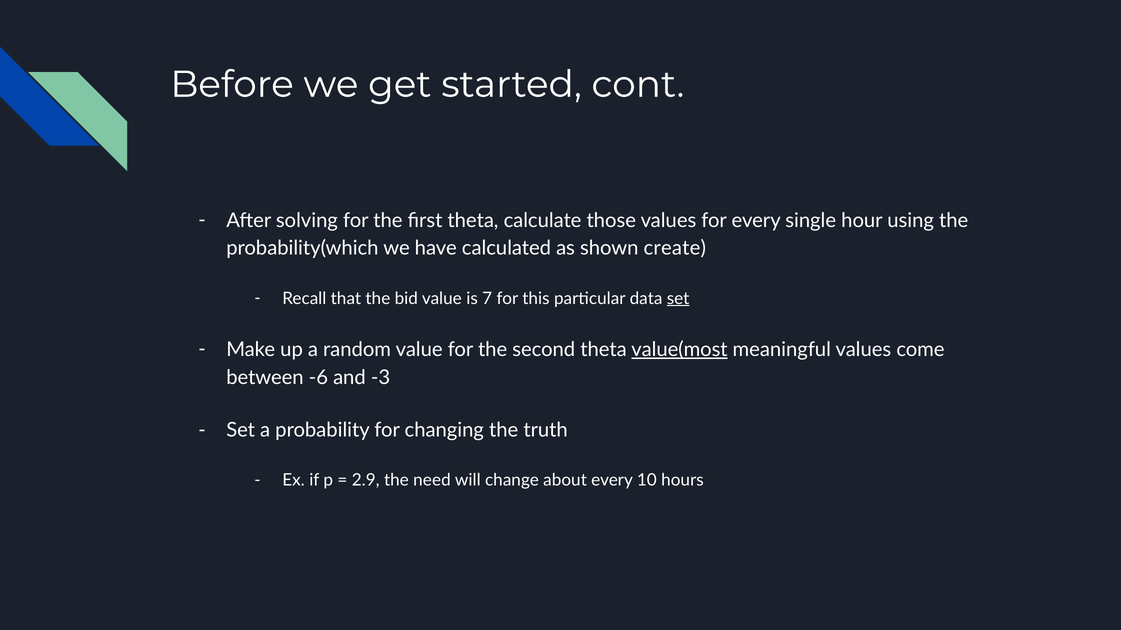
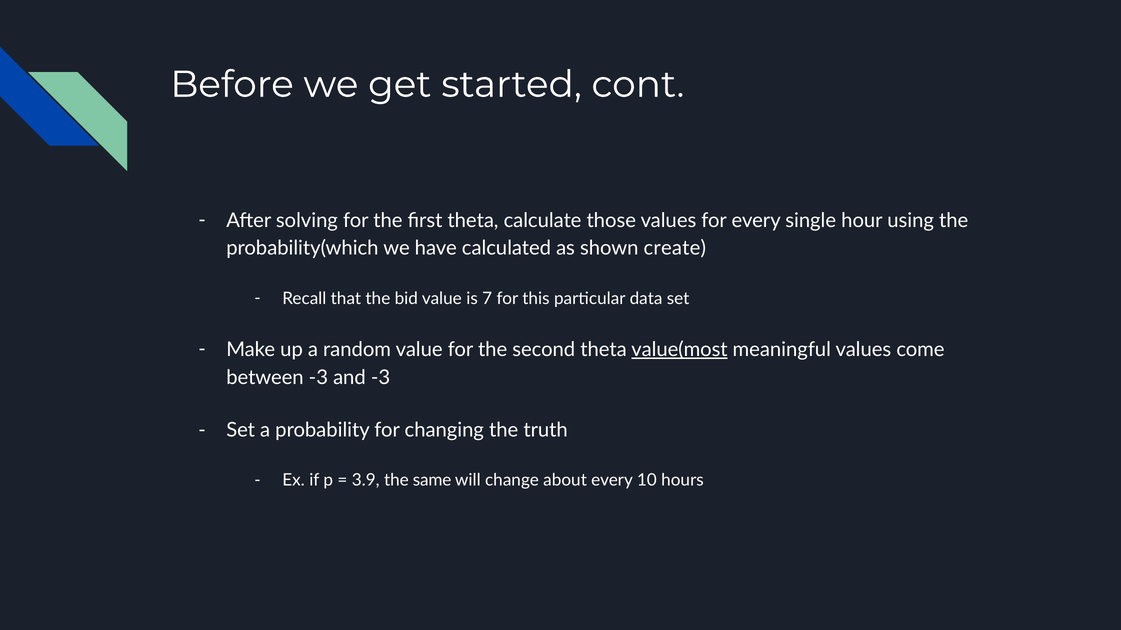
set at (678, 299) underline: present -> none
between -6: -6 -> -3
2.9: 2.9 -> 3.9
need: need -> same
